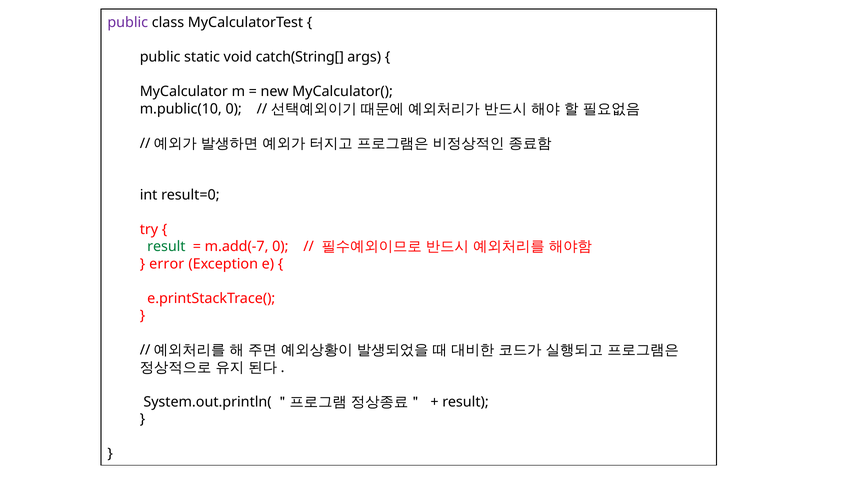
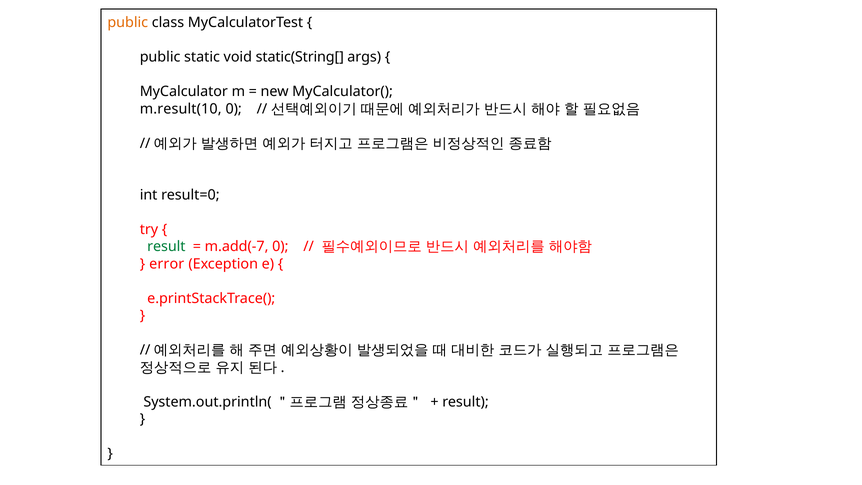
public at (128, 23) colour: purple -> orange
catch(String[: catch(String[ -> static(String[
m.public(10: m.public(10 -> m.result(10
